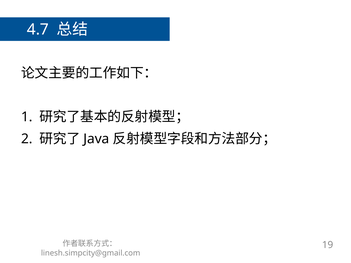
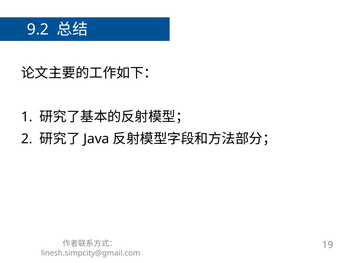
4.7: 4.7 -> 9.2
